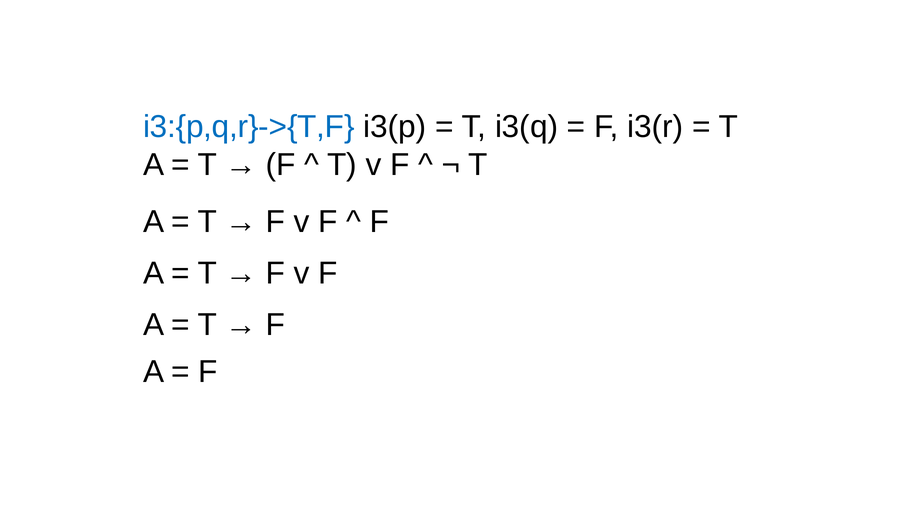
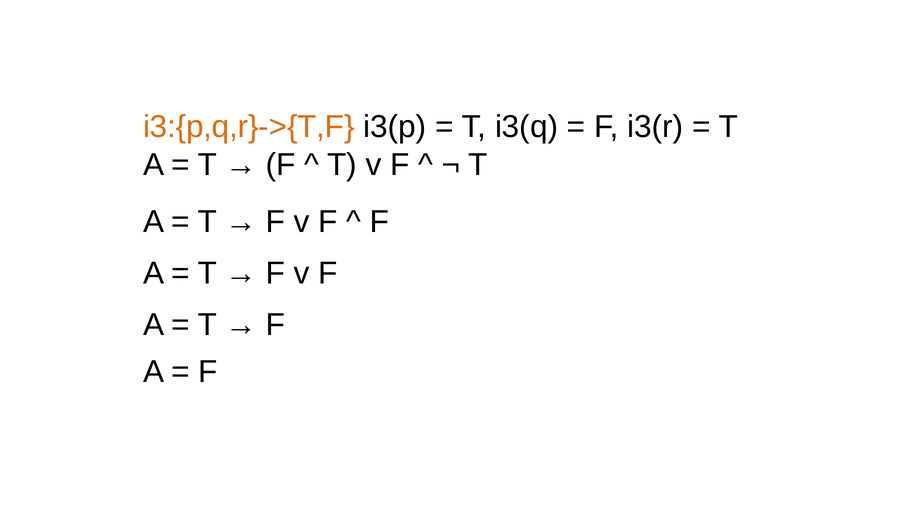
i3:{p,q,r}->{T,F colour: blue -> orange
